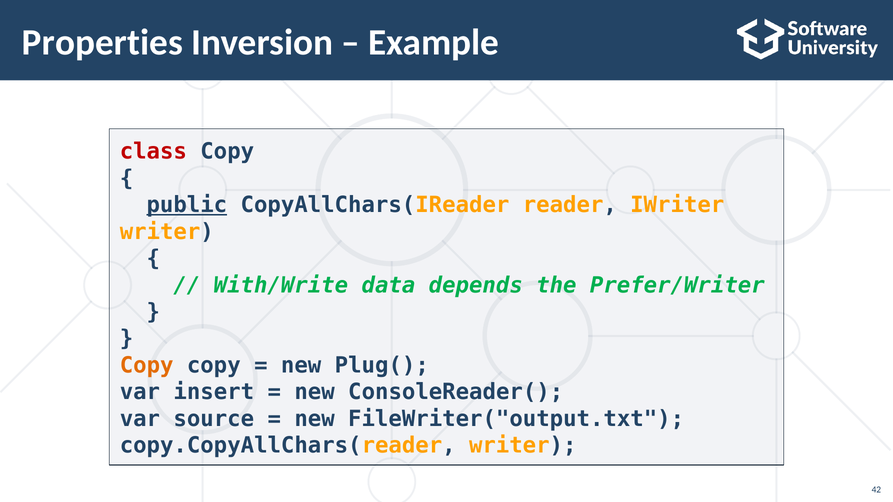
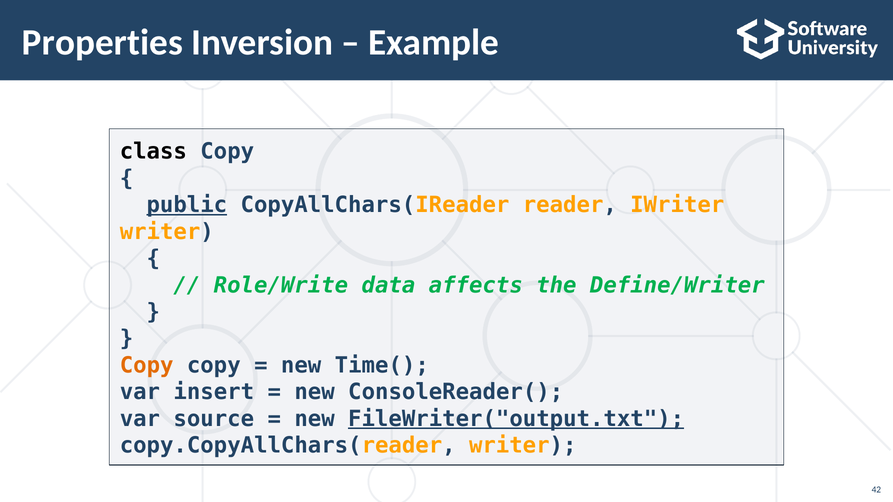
class colour: red -> black
With/Write: With/Write -> Role/Write
depends: depends -> affects
Prefer/Writer: Prefer/Writer -> Define/Writer
Plug(: Plug( -> Time(
FileWriter("output.txt underline: none -> present
